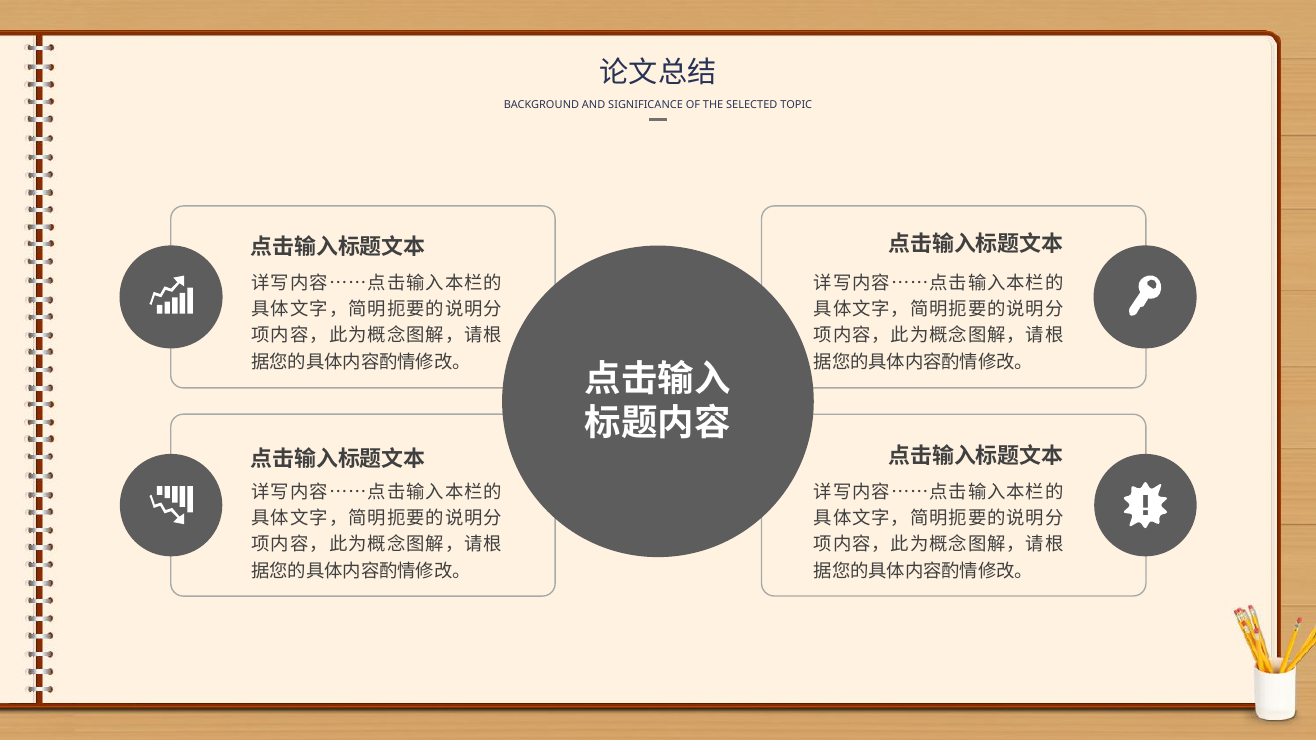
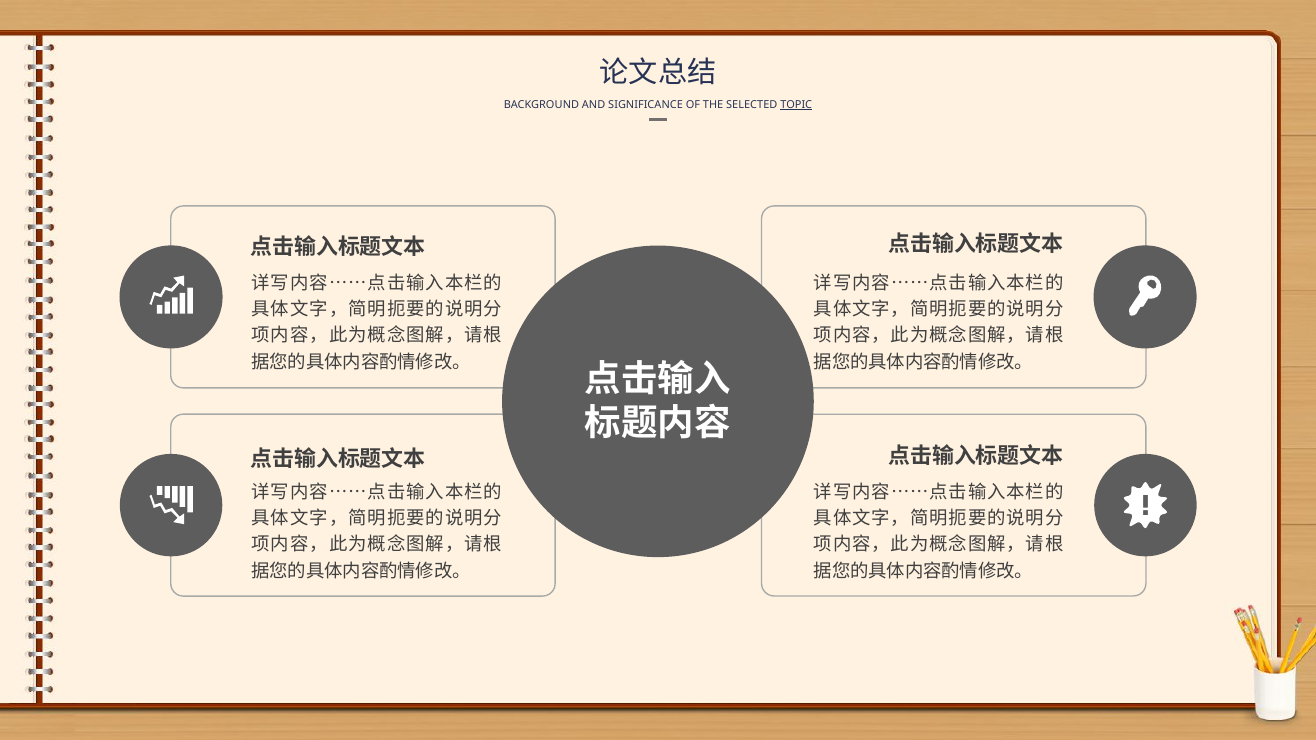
TOPIC underline: none -> present
